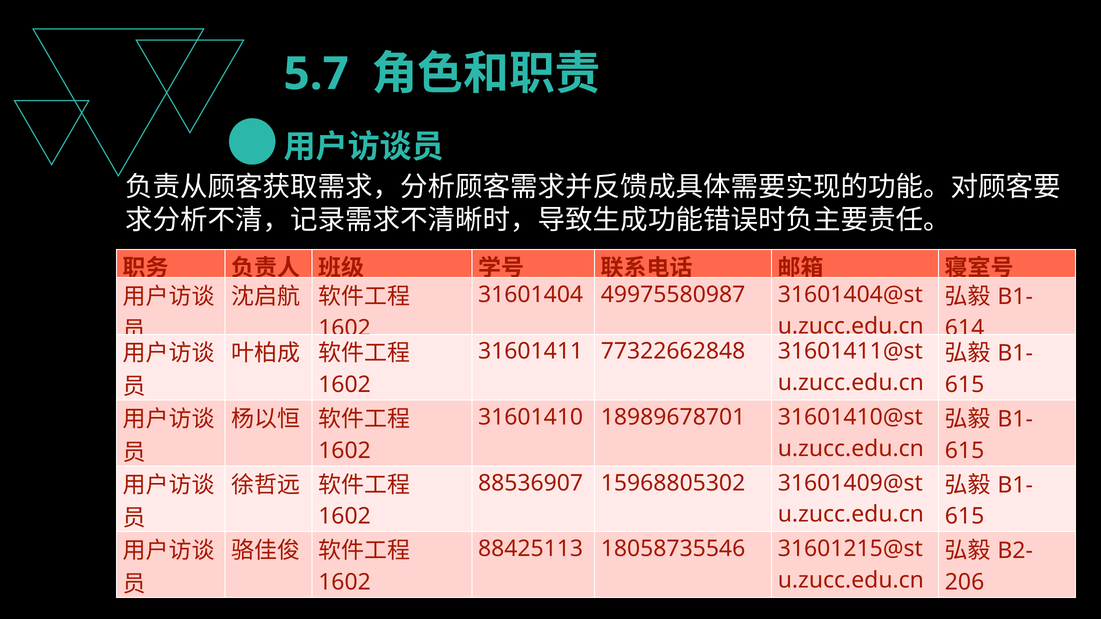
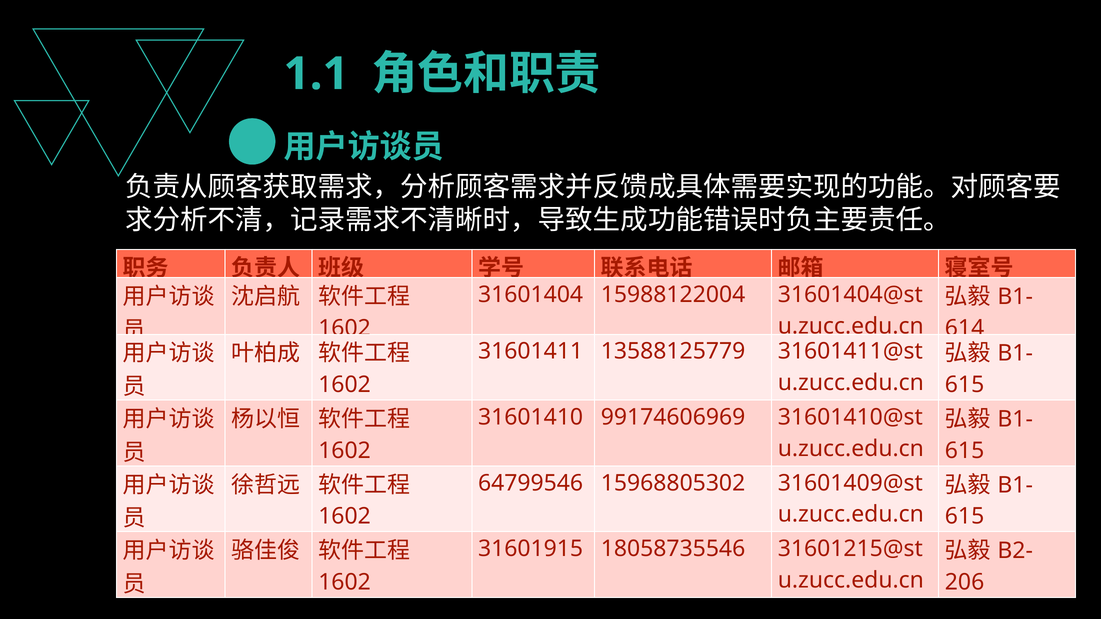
5.7: 5.7 -> 1.1
49975580987: 49975580987 -> 15988122004
77322662848: 77322662848 -> 13588125779
18989678701: 18989678701 -> 99174606969
88536907: 88536907 -> 64799546
88425113: 88425113 -> 31601915
